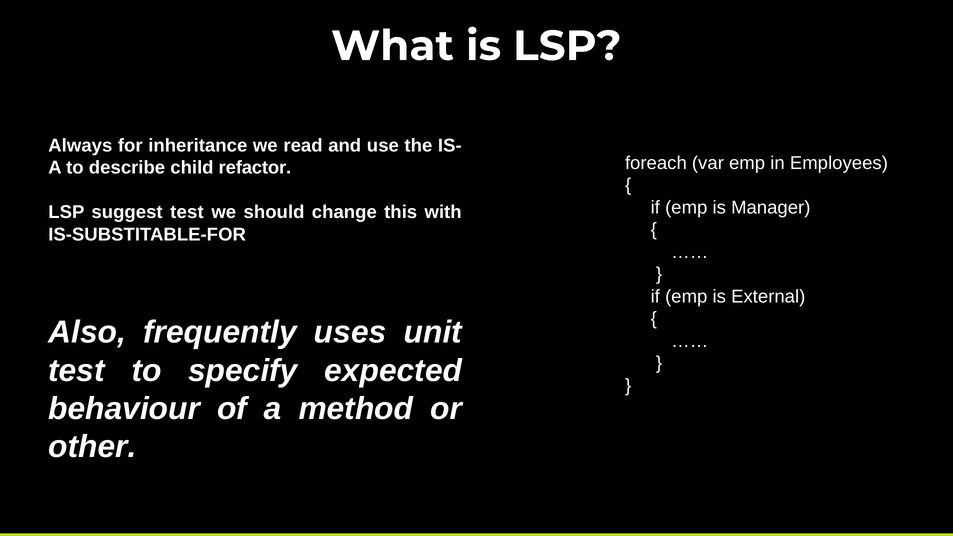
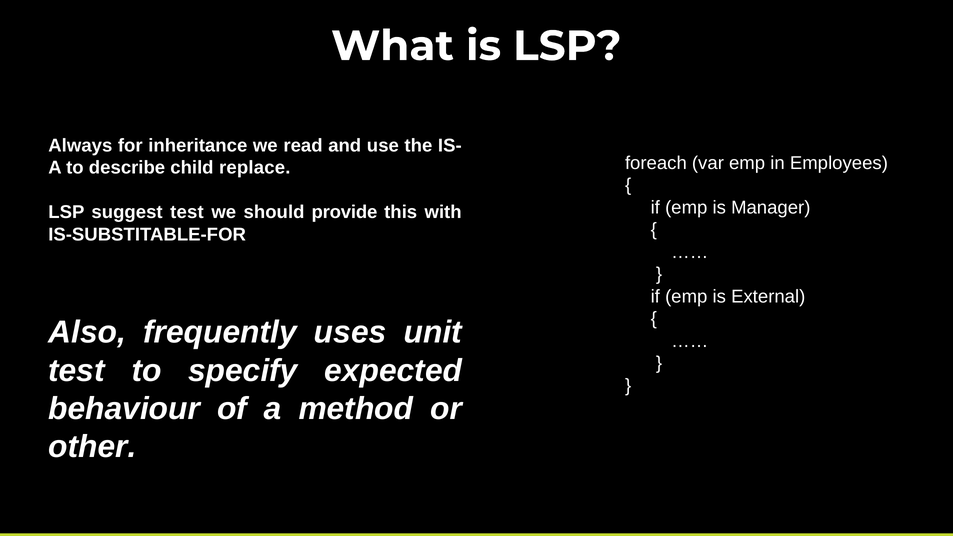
refactor: refactor -> replace
change: change -> provide
